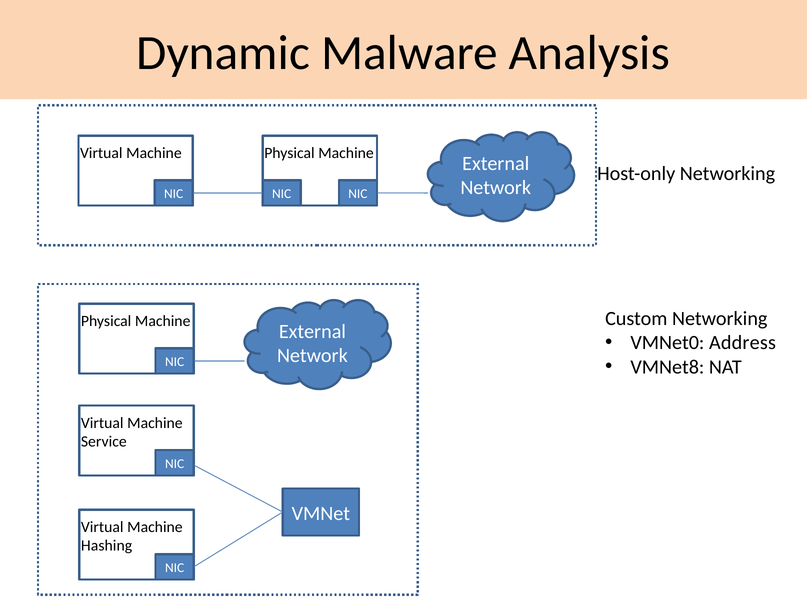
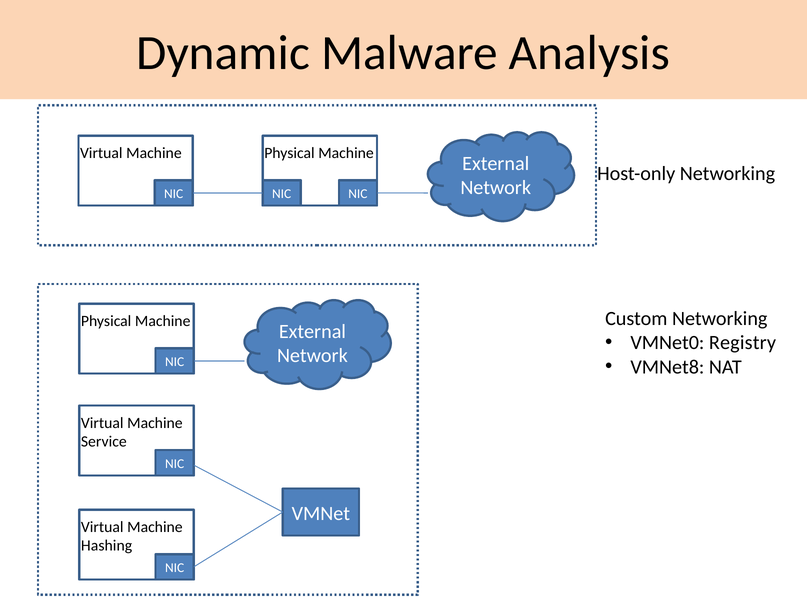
Address: Address -> Registry
